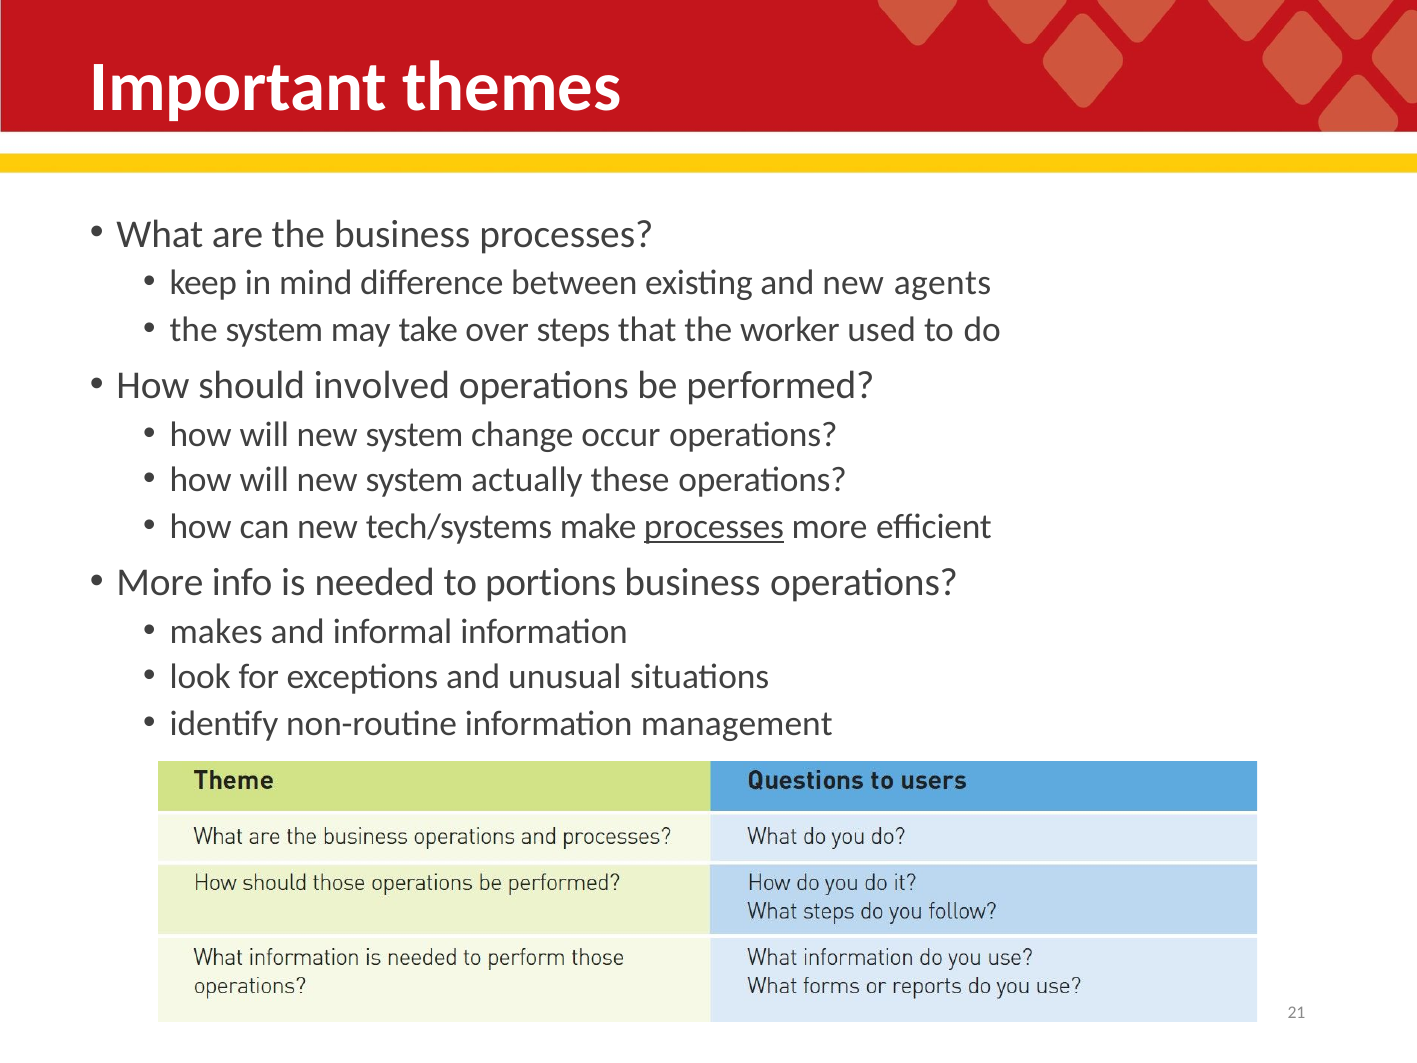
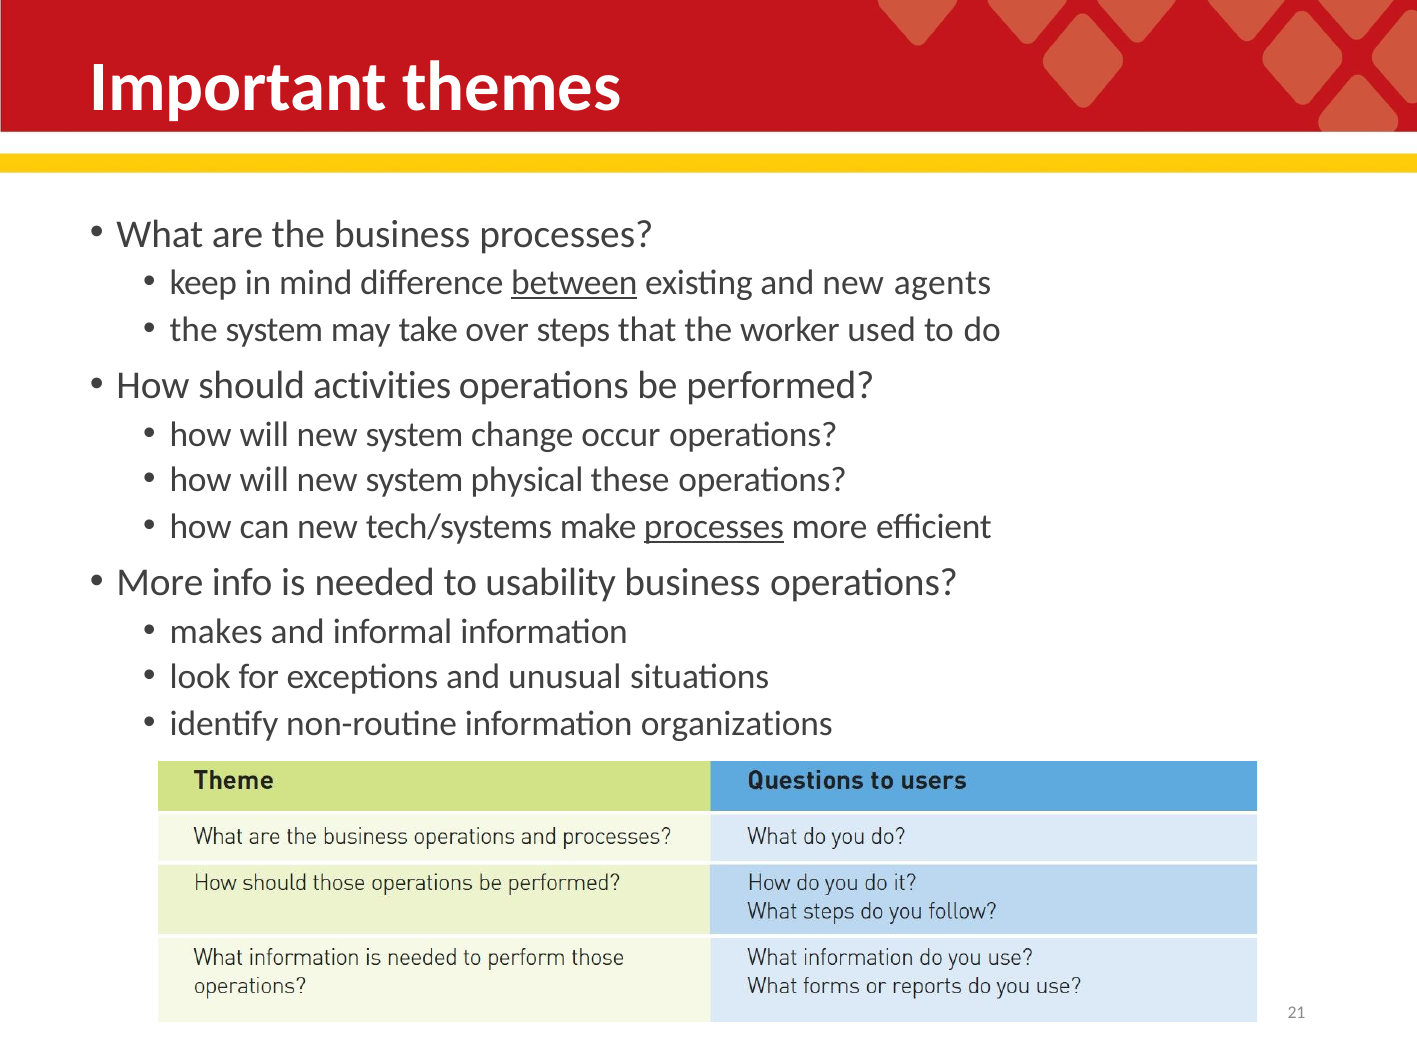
between underline: none -> present
involved: involved -> activities
actually: actually -> physical
portions: portions -> usability
management: management -> organizations
